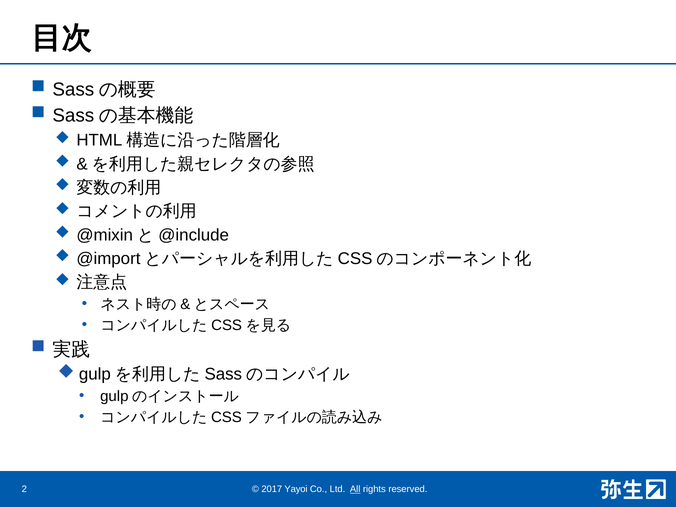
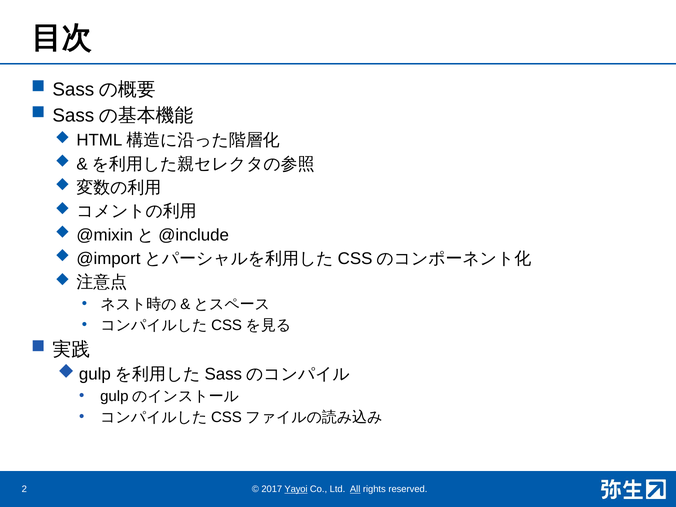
Yayoi underline: none -> present
